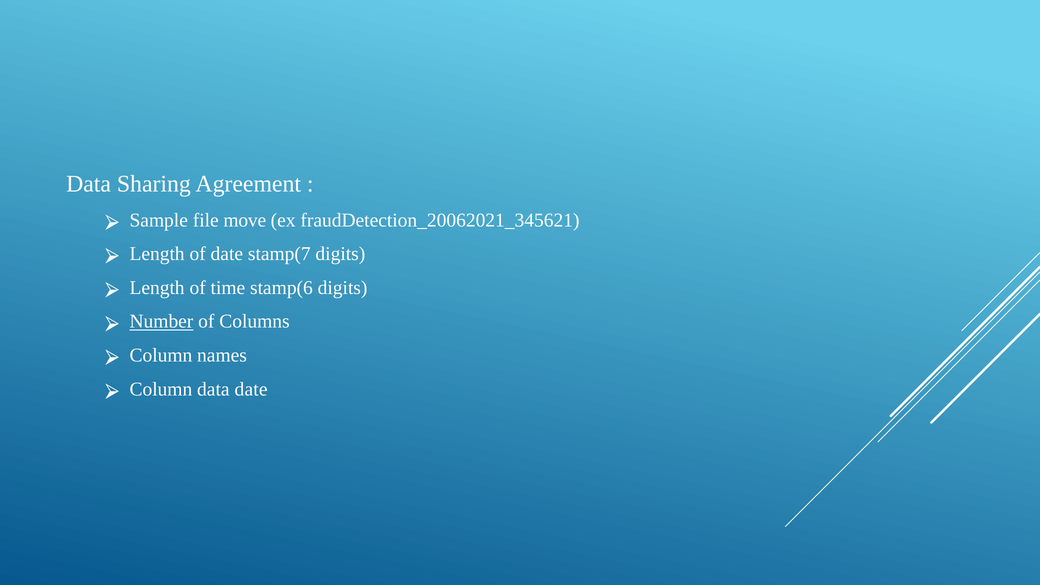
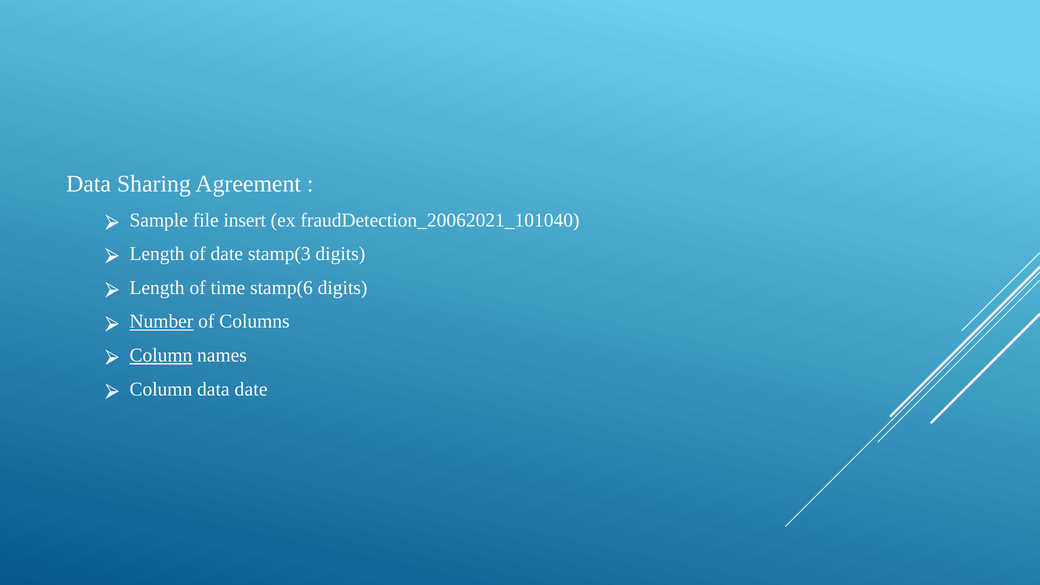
move: move -> insert
fraudDetection_20062021_345621: fraudDetection_20062021_345621 -> fraudDetection_20062021_101040
stamp(7: stamp(7 -> stamp(3
Column at (161, 355) underline: none -> present
